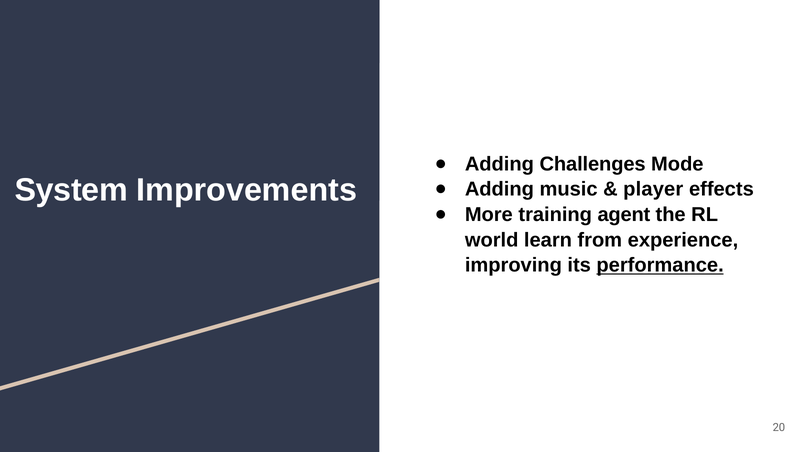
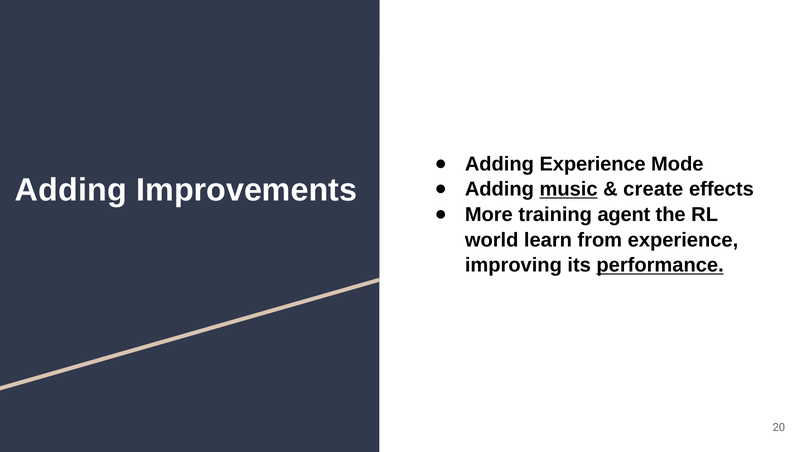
Adding Challenges: Challenges -> Experience
System at (71, 190): System -> Adding
music underline: none -> present
player: player -> create
